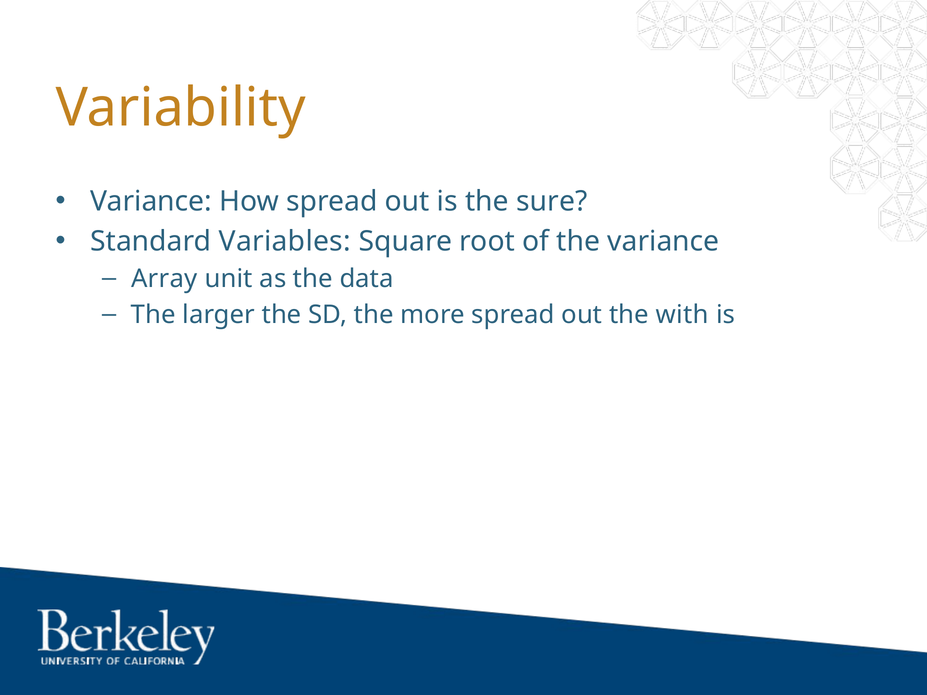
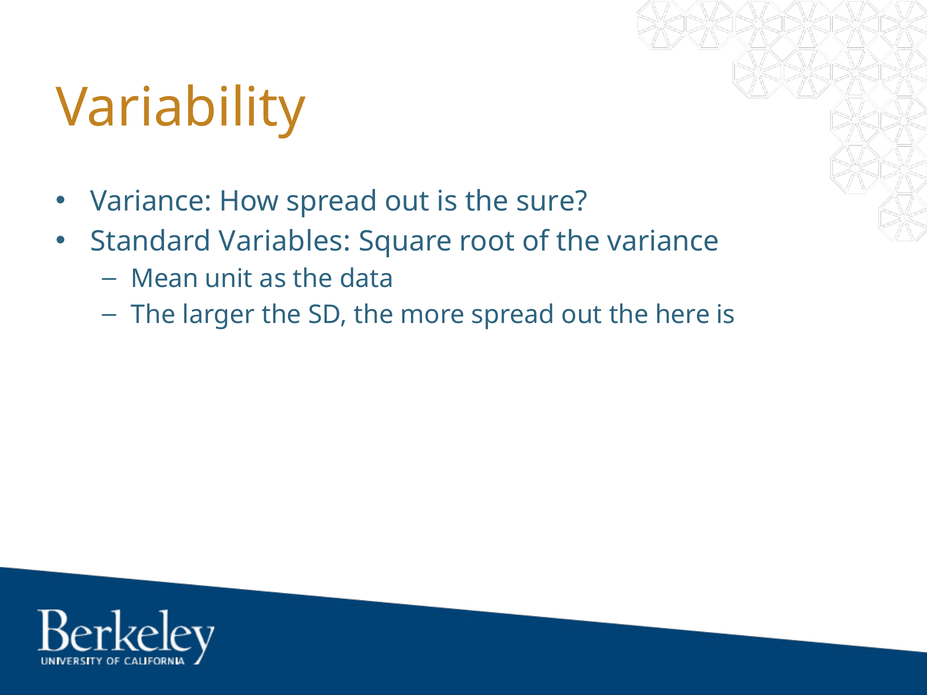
Array: Array -> Mean
with: with -> here
